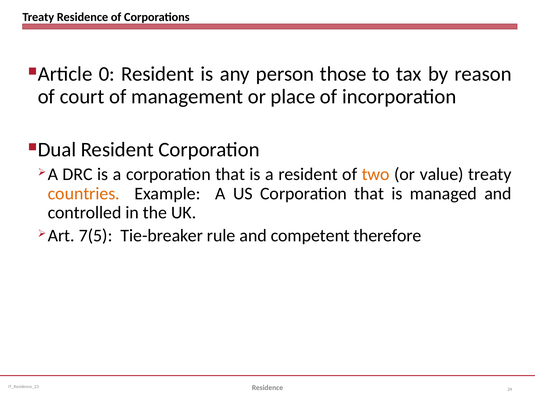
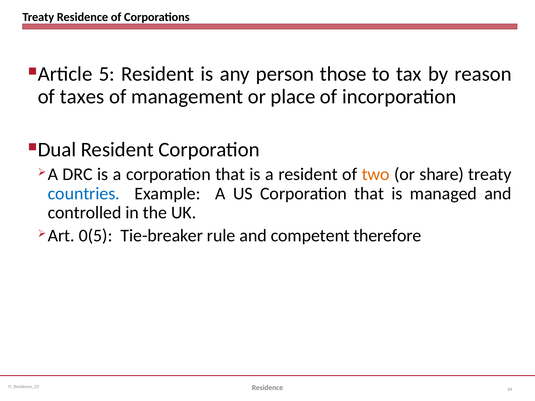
0: 0 -> 5
court: court -> taxes
value: value -> share
countries colour: orange -> blue
7(5: 7(5 -> 0(5
